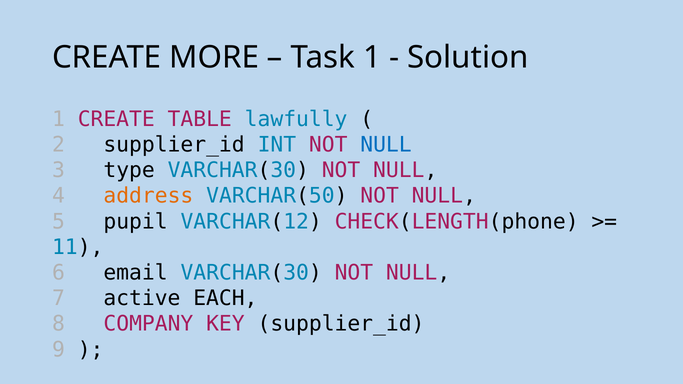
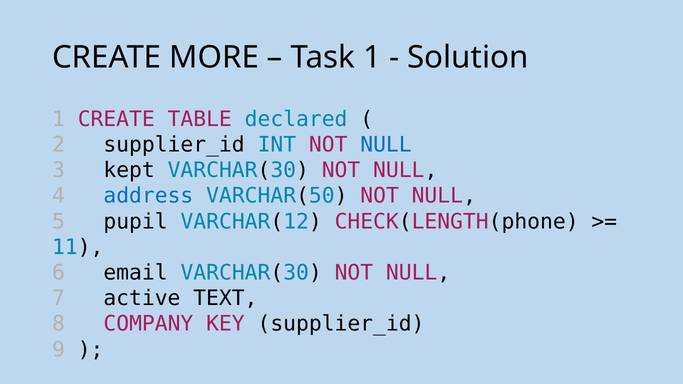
lawfully: lawfully -> declared
type: type -> kept
address colour: orange -> blue
EACH: EACH -> TEXT
